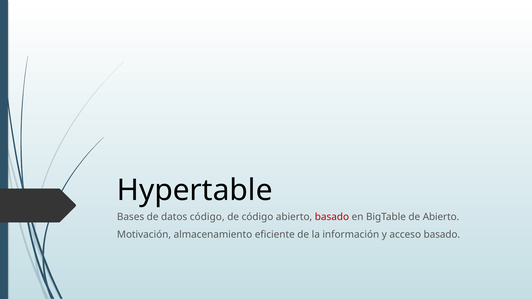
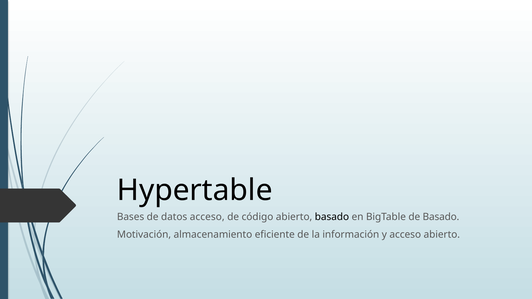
datos código: código -> acceso
basado at (332, 217) colour: red -> black
de Abierto: Abierto -> Basado
acceso basado: basado -> abierto
